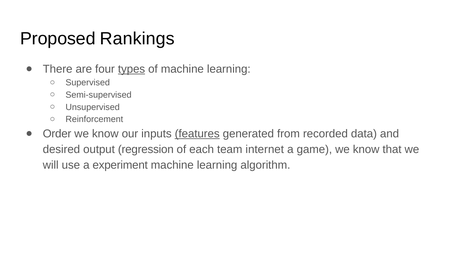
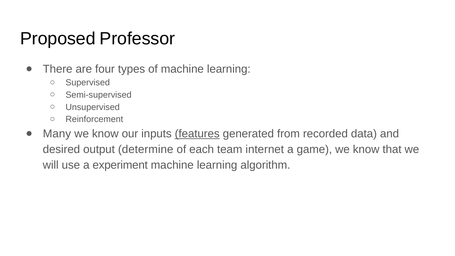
Rankings: Rankings -> Professor
types underline: present -> none
Order: Order -> Many
regression: regression -> determine
